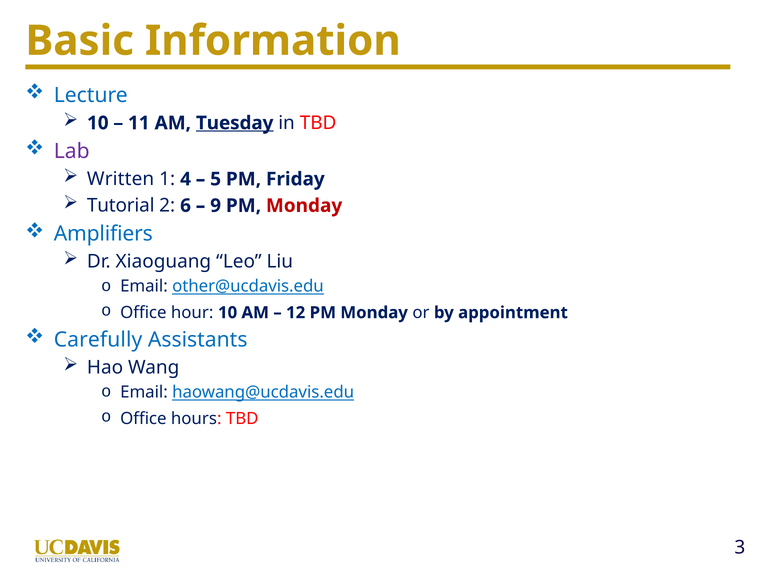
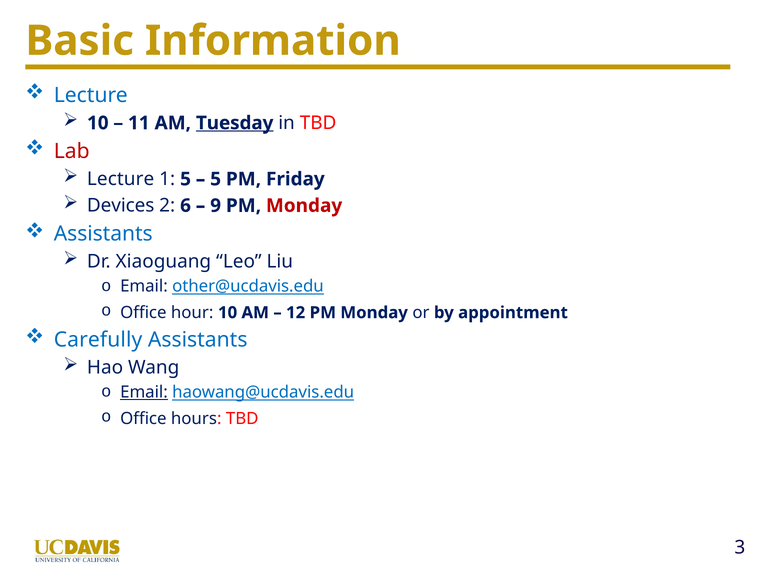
Lab colour: purple -> red
Written at (121, 179): Written -> Lecture
1 4: 4 -> 5
Tutorial: Tutorial -> Devices
Amplifiers at (103, 234): Amplifiers -> Assistants
Email at (144, 392) underline: none -> present
